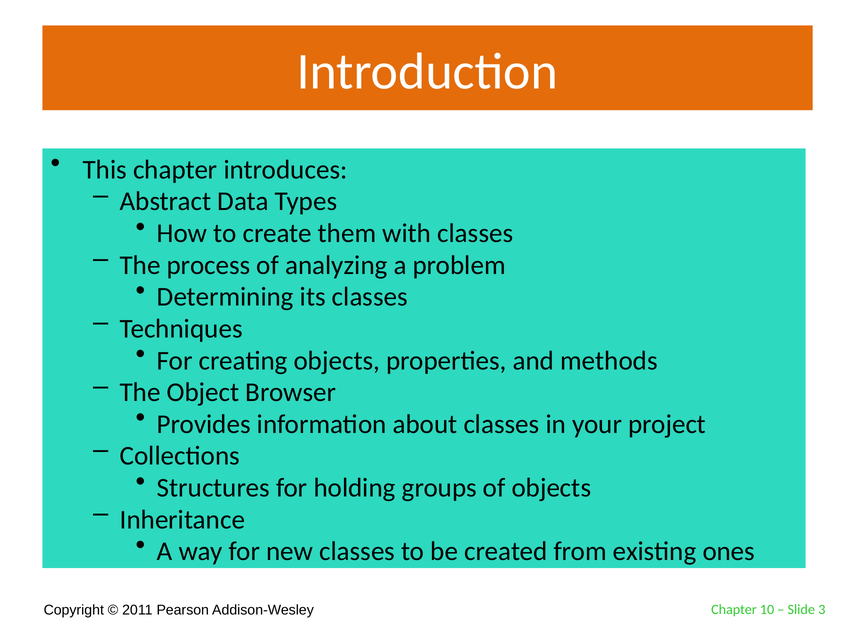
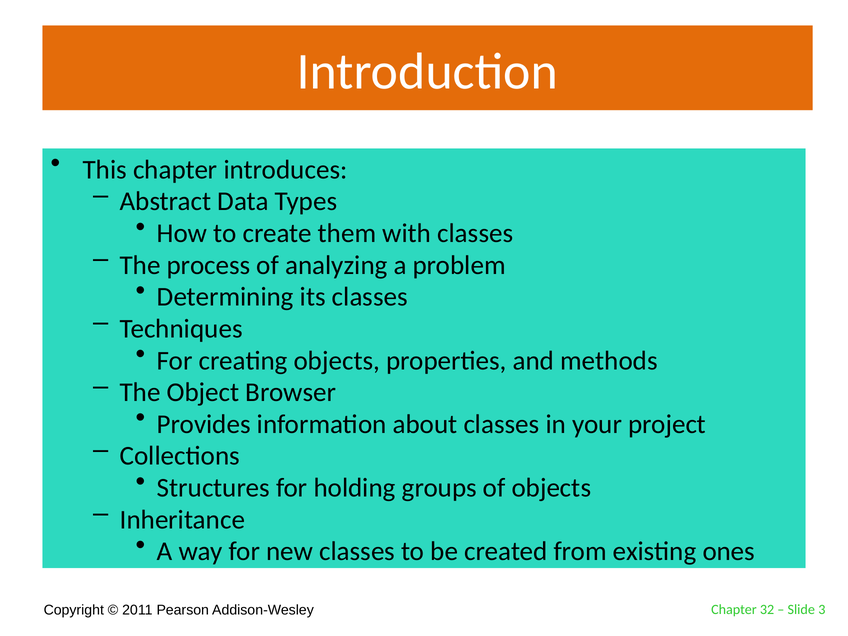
10: 10 -> 32
